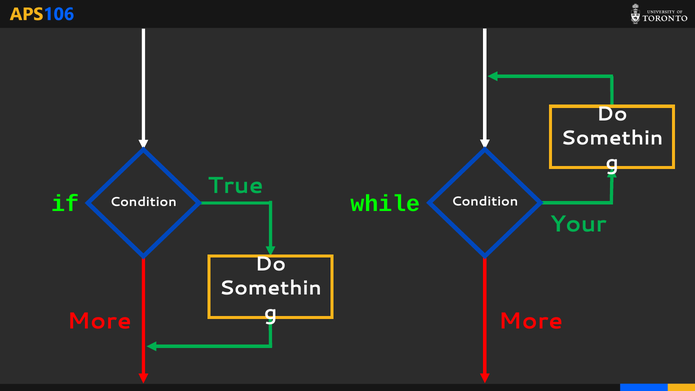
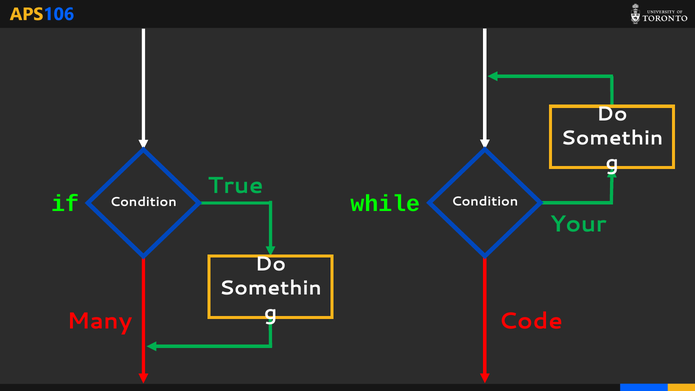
More at (531, 321): More -> Code
More at (99, 321): More -> Many
